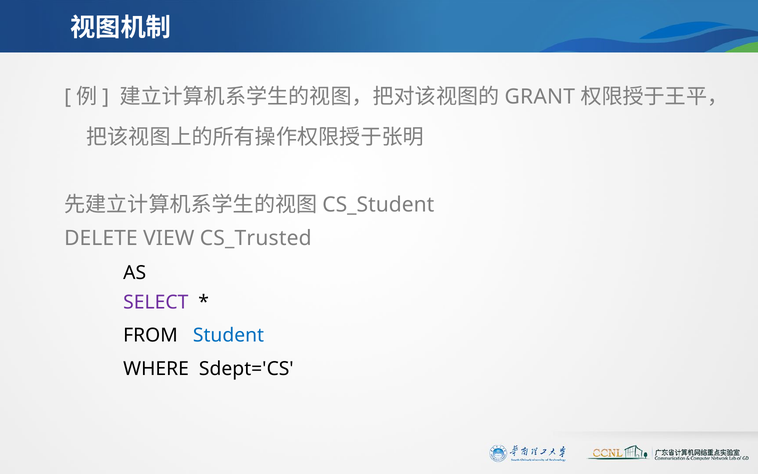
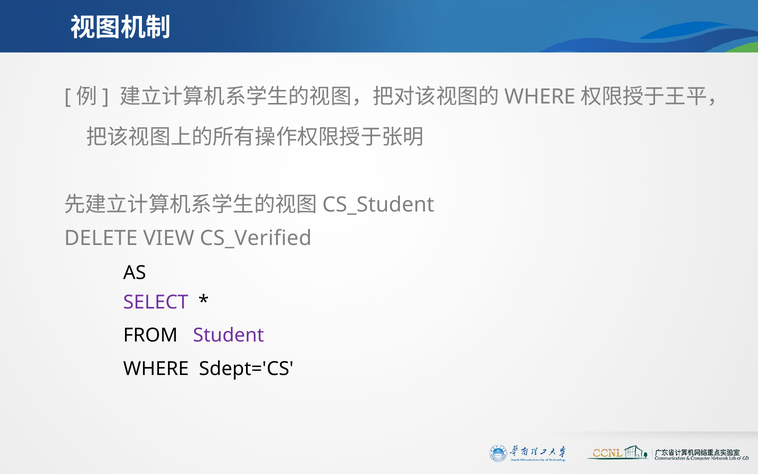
GRANT at (540, 97): GRANT -> WHERE
CS_Trusted: CS_Trusted -> CS_Verified
Student colour: blue -> purple
